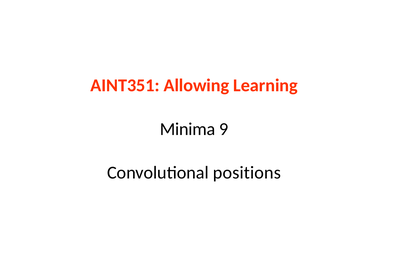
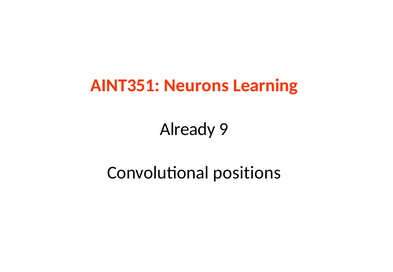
Allowing: Allowing -> Neurons
Minima: Minima -> Already
